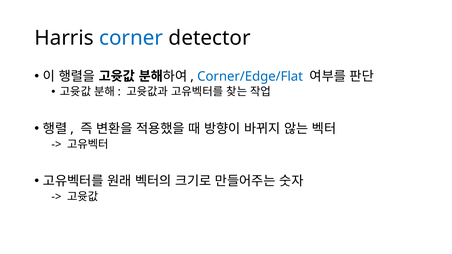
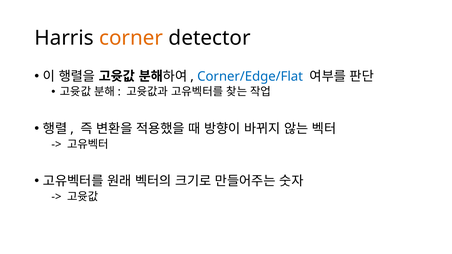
corner colour: blue -> orange
